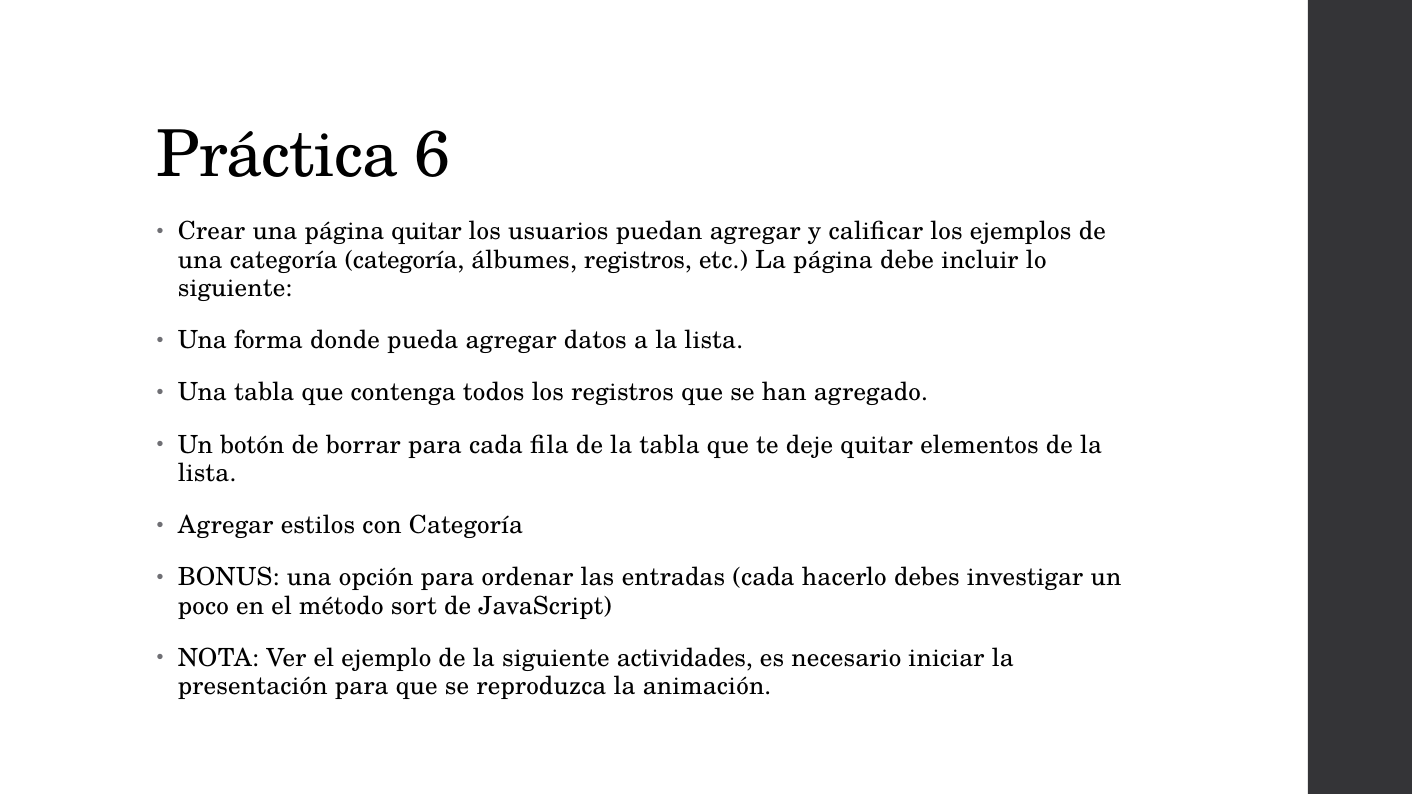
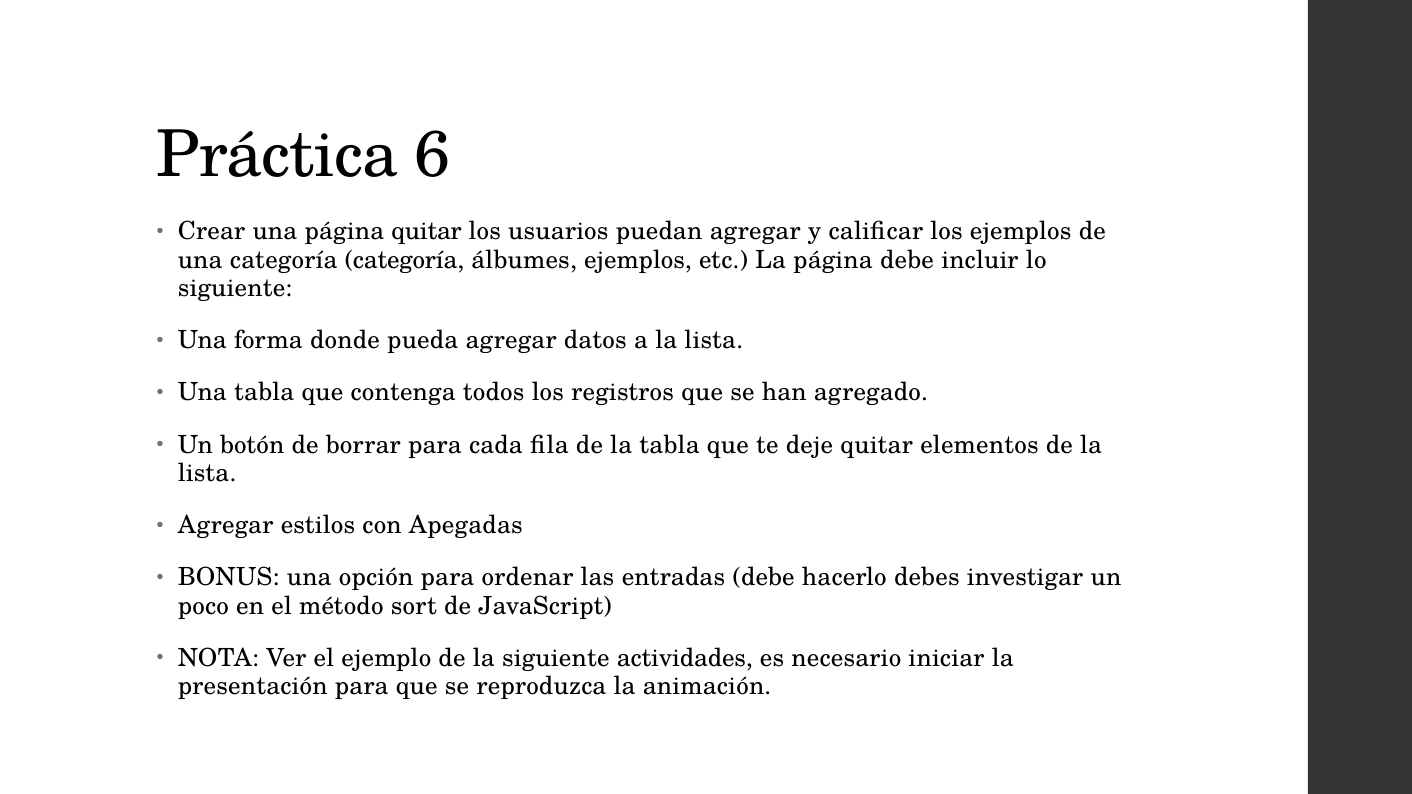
álbumes registros: registros -> ejemplos
con Categoría: Categoría -> Apegadas
entradas cada: cada -> debe
